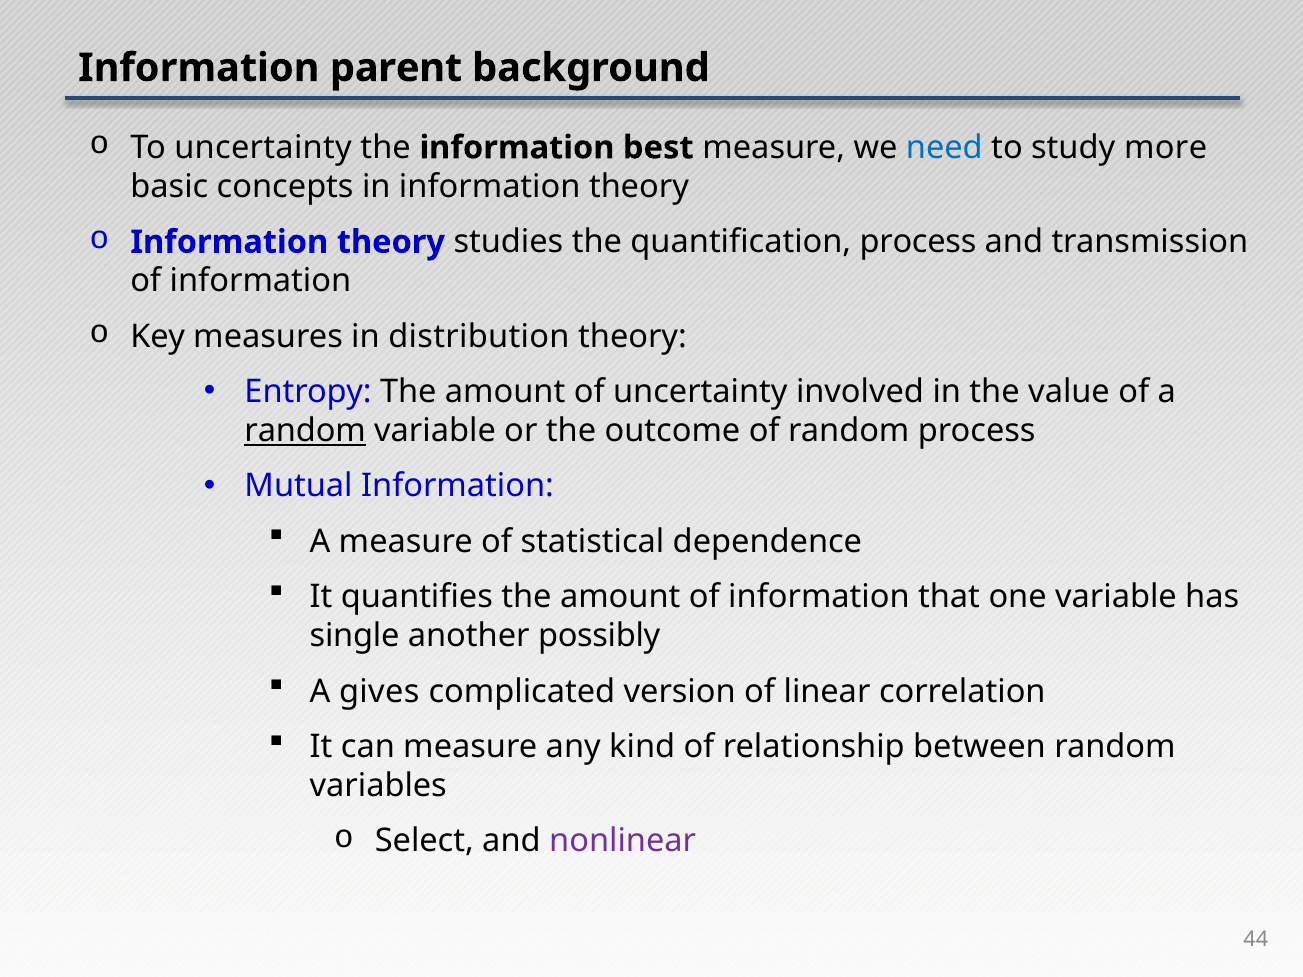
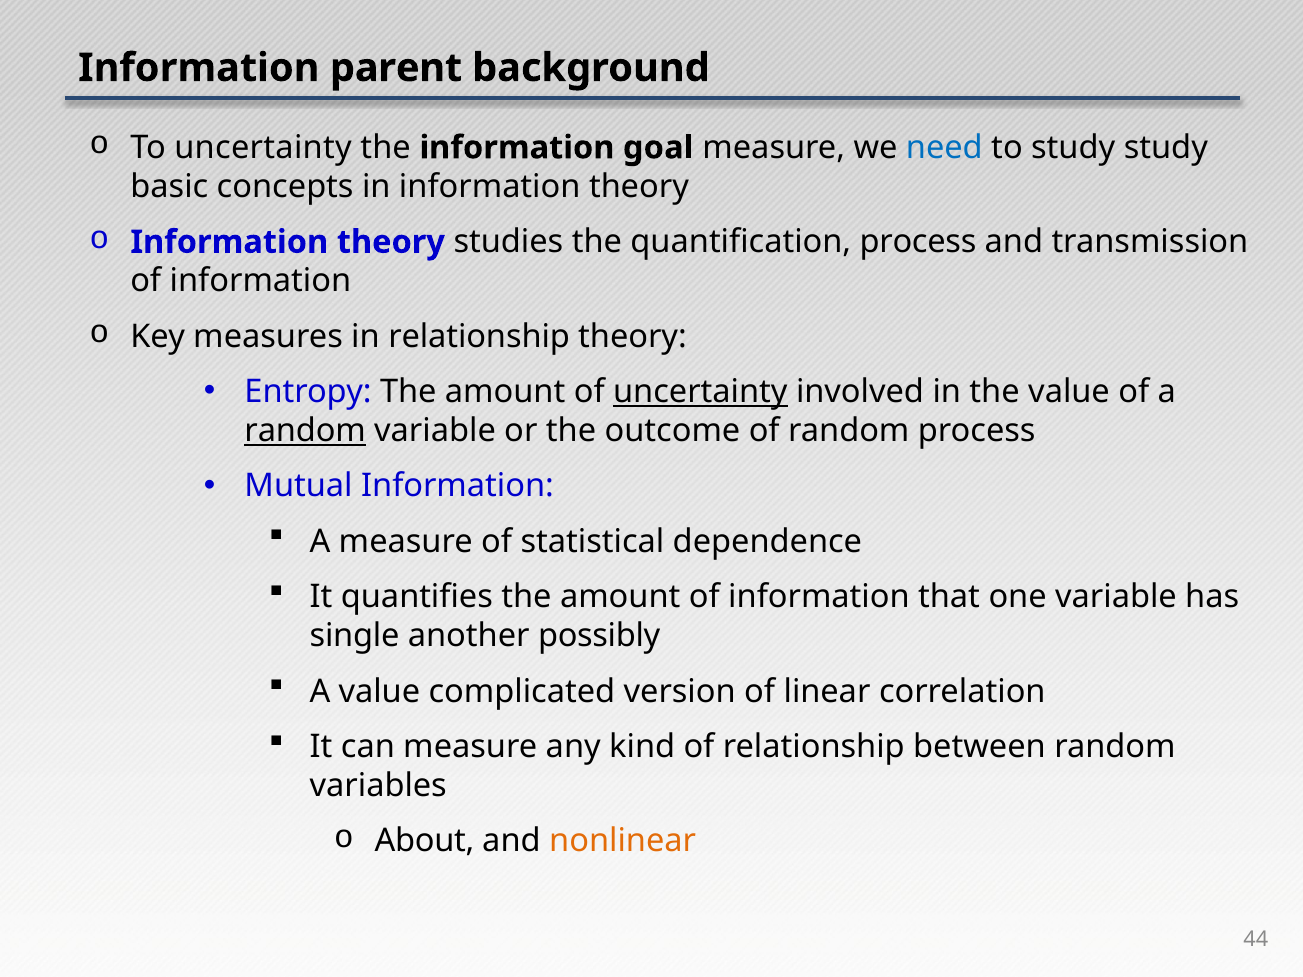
best: best -> goal
study more: more -> study
in distribution: distribution -> relationship
uncertainty at (700, 392) underline: none -> present
A gives: gives -> value
Select: Select -> About
nonlinear colour: purple -> orange
